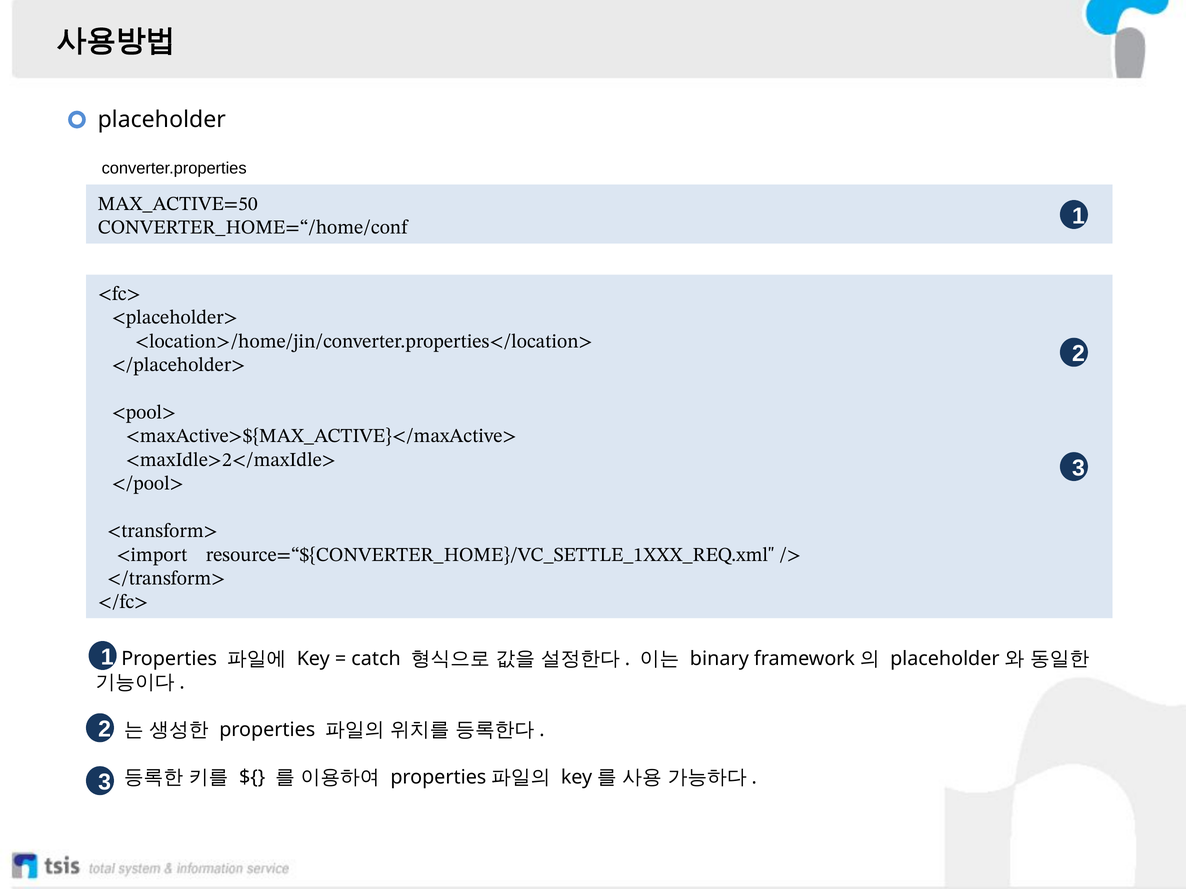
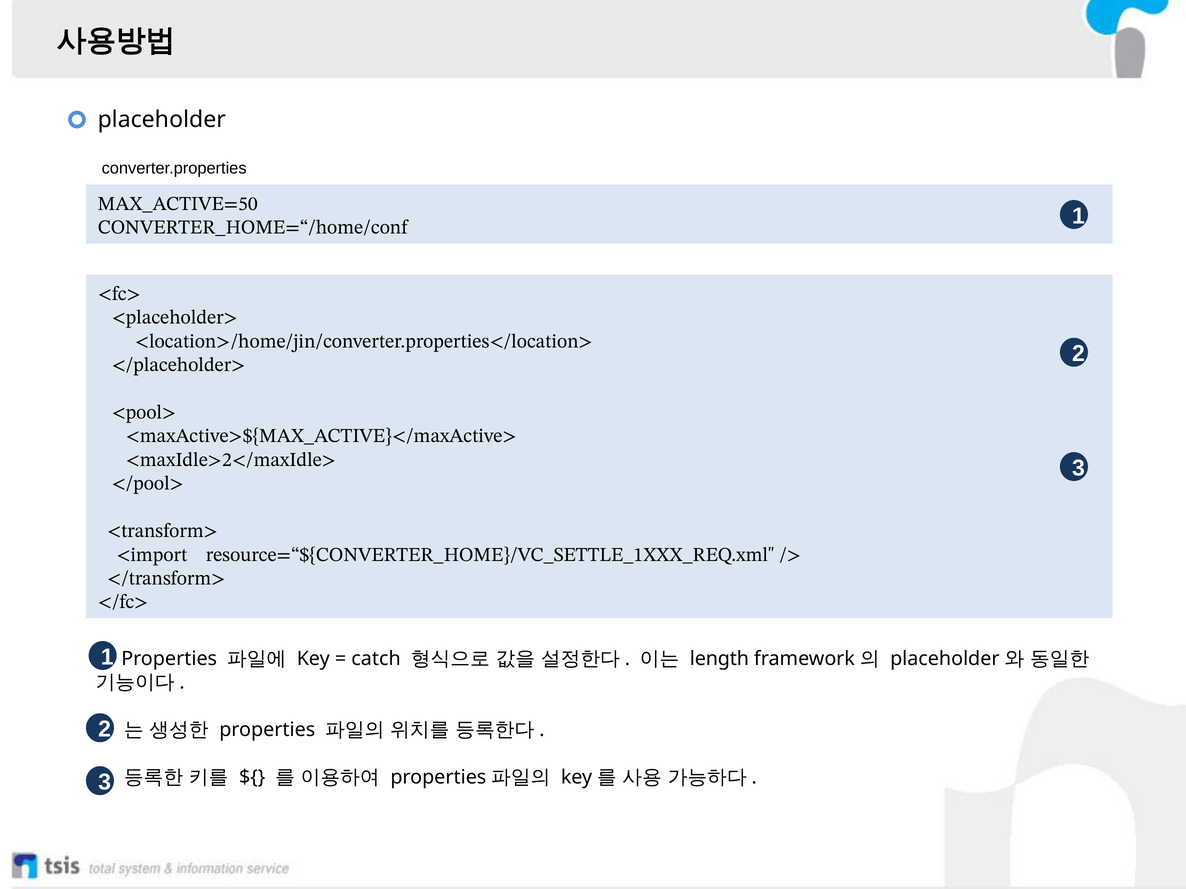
binary: binary -> length
